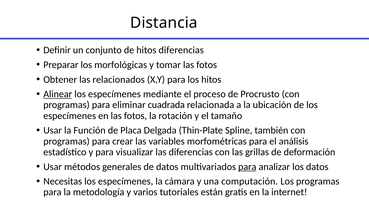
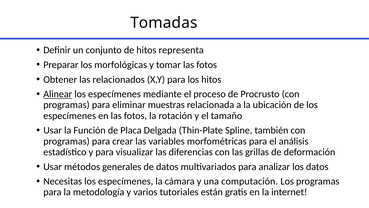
Distancia: Distancia -> Tomadas
hitos diferencias: diferencias -> representa
cuadrada: cuadrada -> muestras
para at (247, 166) underline: present -> none
